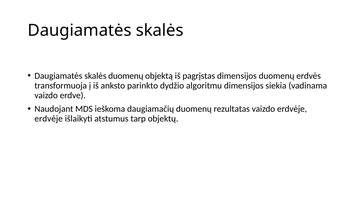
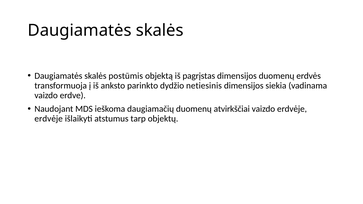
skalės duomenų: duomenų -> postūmis
algoritmu: algoritmu -> netiesinis
rezultatas: rezultatas -> atvirkščiai
